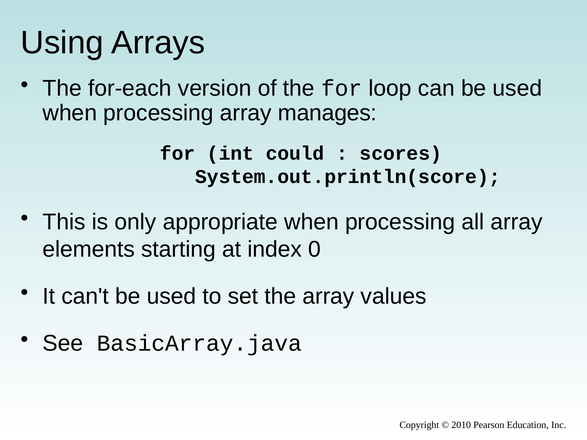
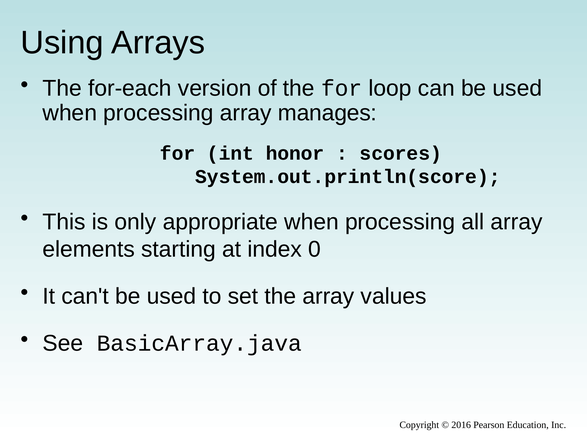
could: could -> honor
2010: 2010 -> 2016
